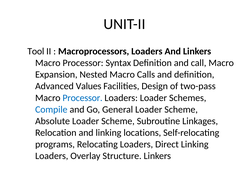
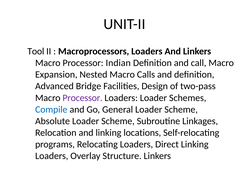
Syntax: Syntax -> Indian
Values: Values -> Bridge
Processor at (83, 98) colour: blue -> purple
